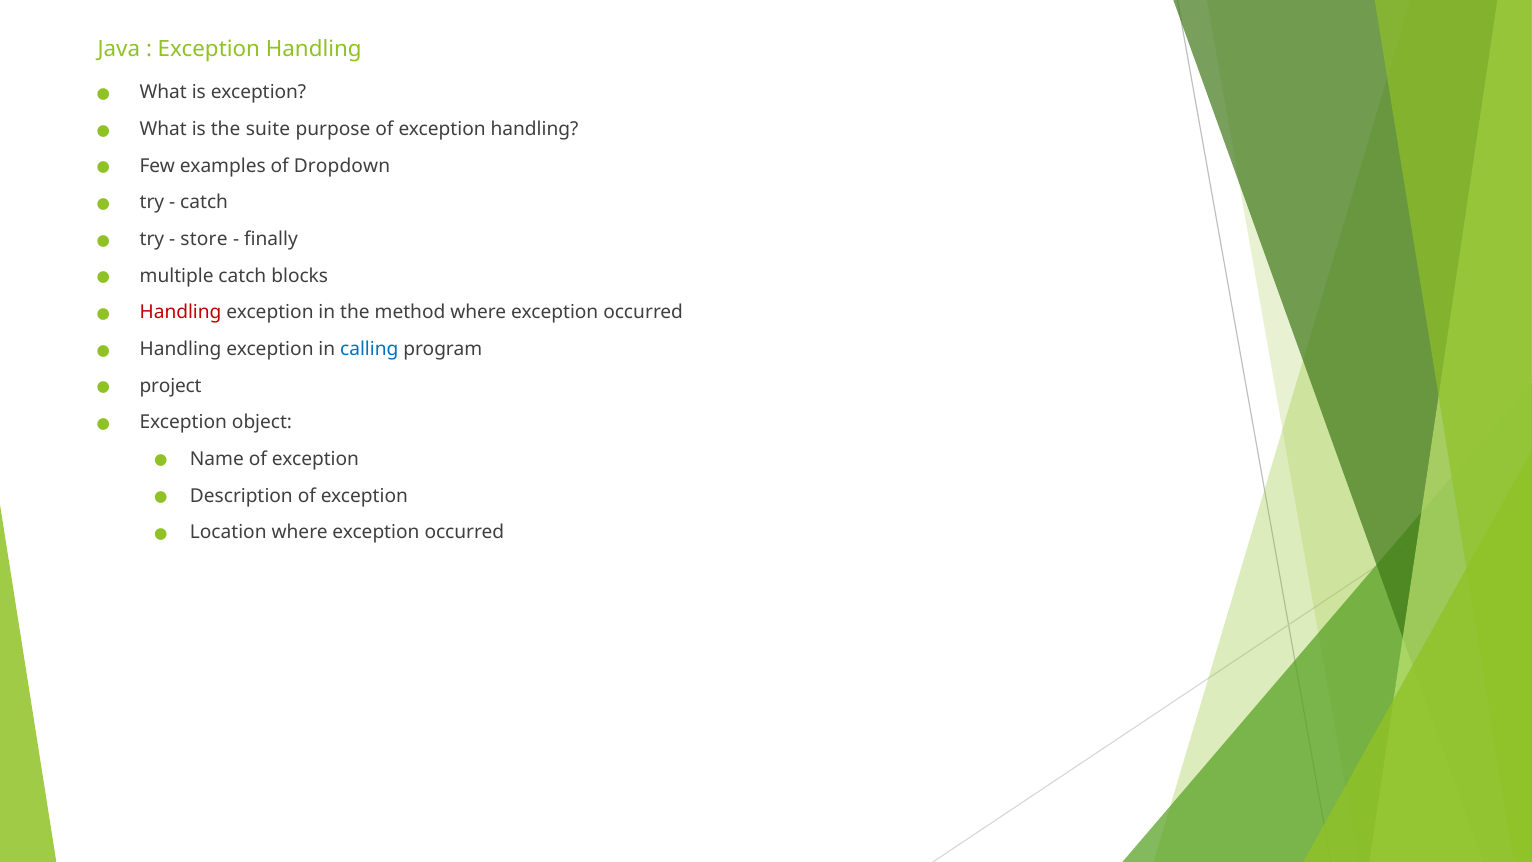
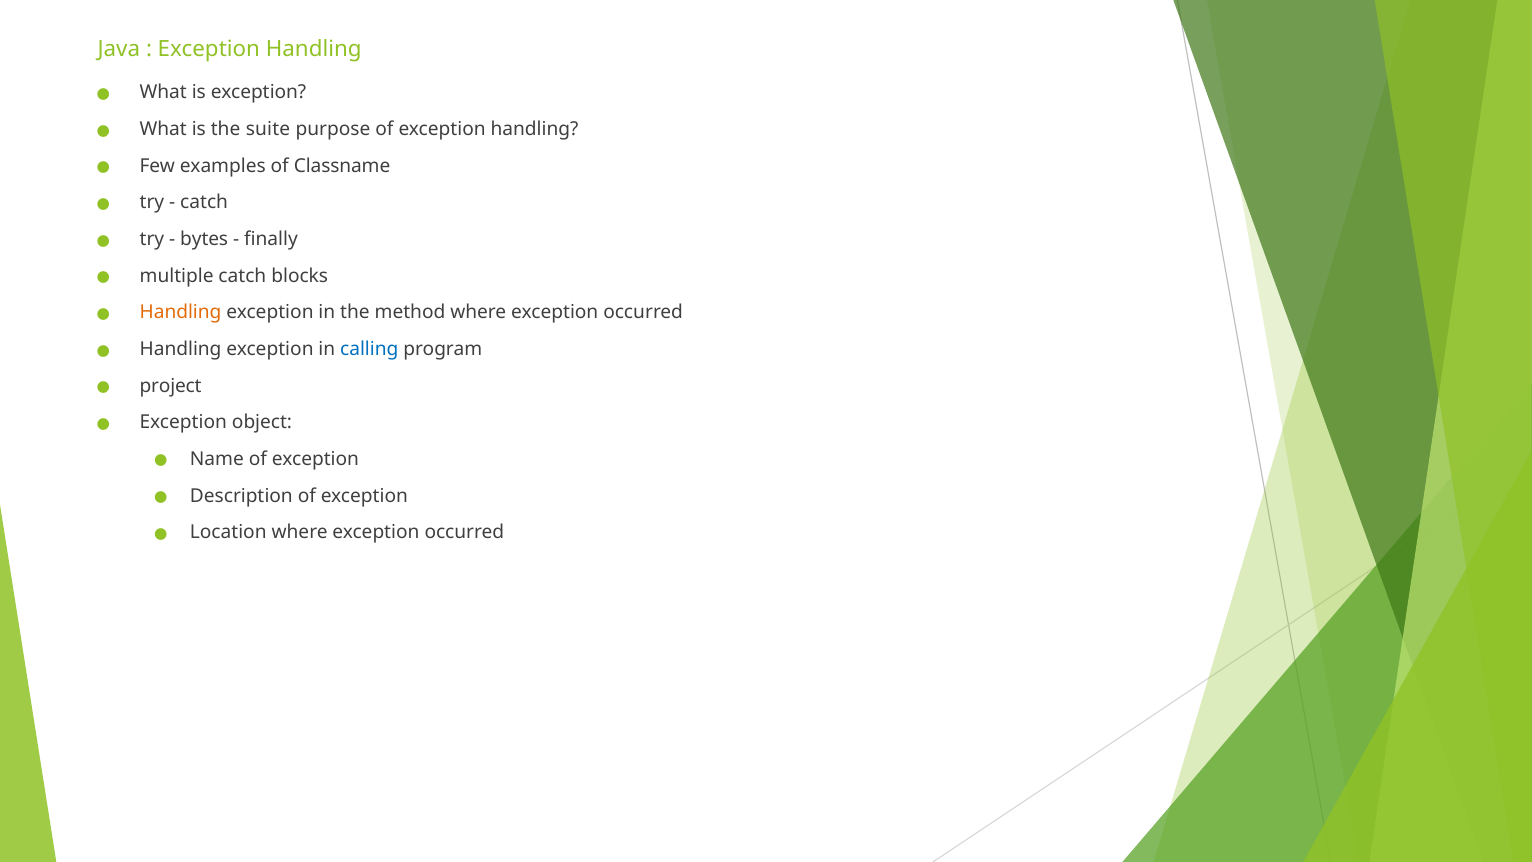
Dropdown: Dropdown -> Classname
store: store -> bytes
Handling at (181, 312) colour: red -> orange
